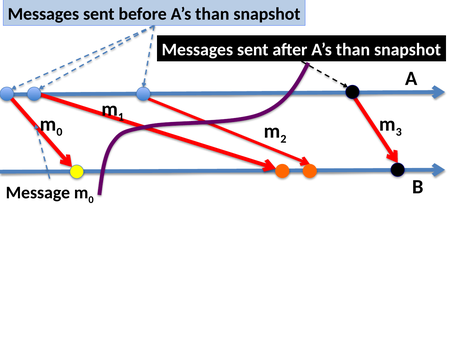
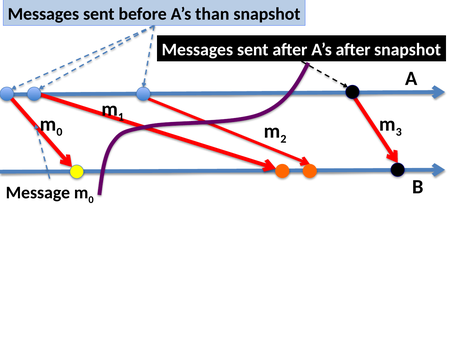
after A’s than: than -> after
